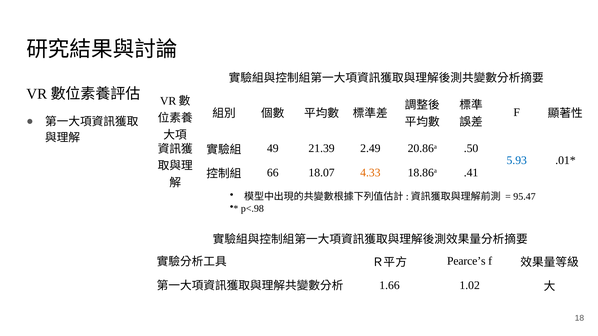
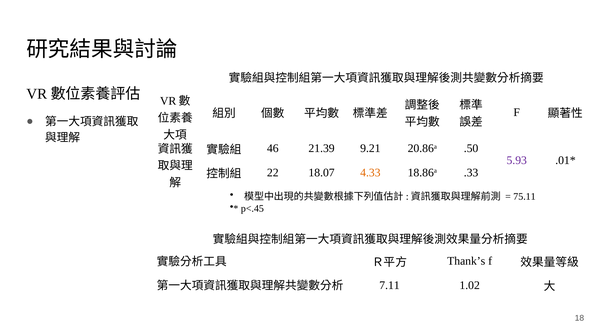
49: 49 -> 46
2.49: 2.49 -> 9.21
5.93 colour: blue -> purple
66: 66 -> 22
.41: .41 -> .33
95.47: 95.47 -> 75.11
p<.98: p<.98 -> p<.45
Pearce’s: Pearce’s -> Thank’s
1.66: 1.66 -> 7.11
